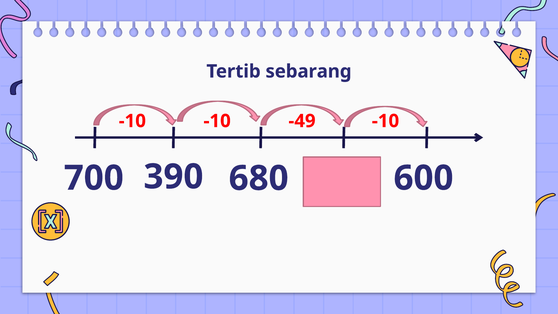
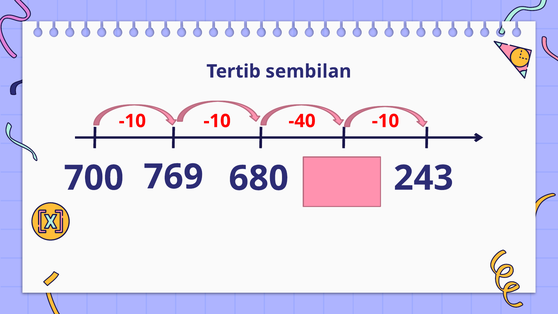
sebarang: sebarang -> sembilan
-49: -49 -> -40
390: 390 -> 769
600: 600 -> 243
